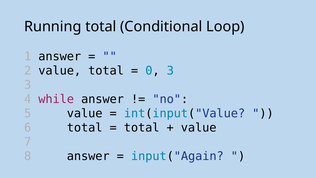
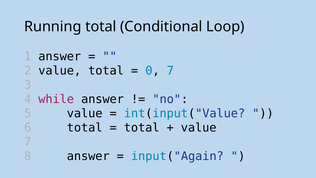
0 3: 3 -> 7
